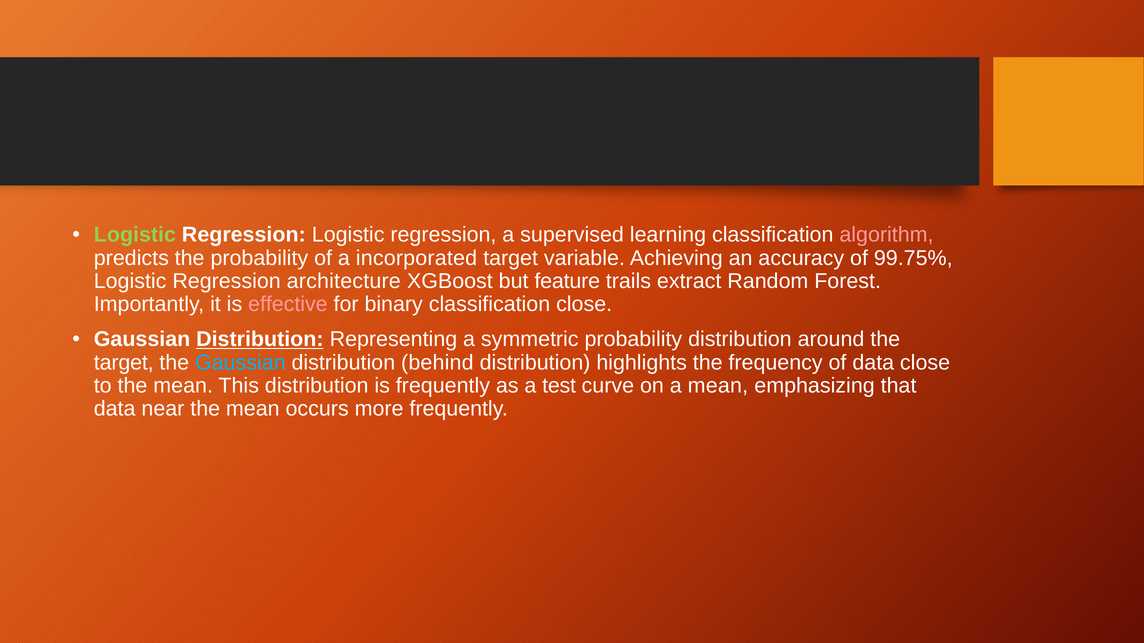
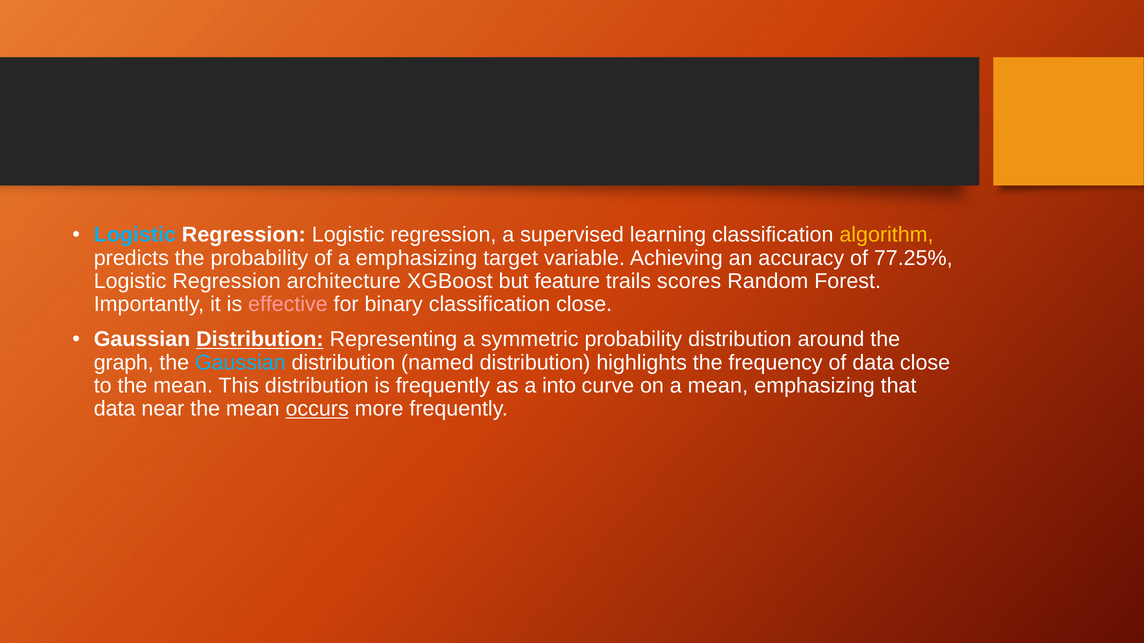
Logistic at (135, 235) colour: light green -> light blue
algorithm colour: pink -> yellow
a incorporated: incorporated -> emphasizing
99.75%: 99.75% -> 77.25%
extract: extract -> scores
target at (124, 363): target -> graph
behind: behind -> named
test: test -> into
occurs underline: none -> present
